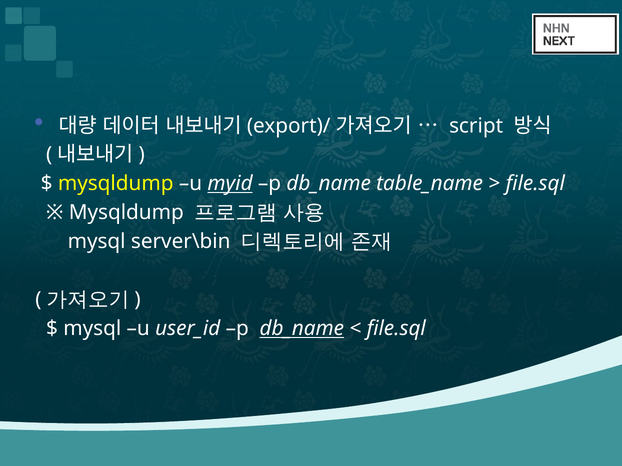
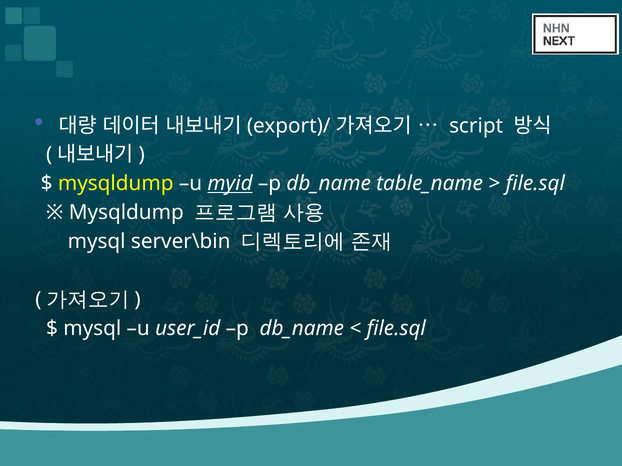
db_name at (302, 329) underline: present -> none
